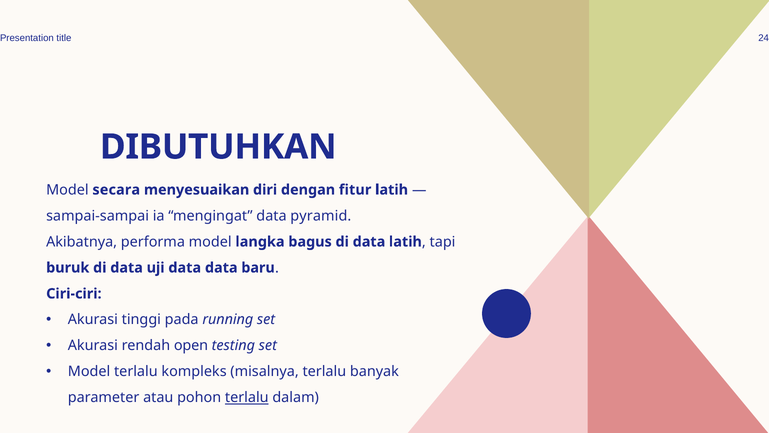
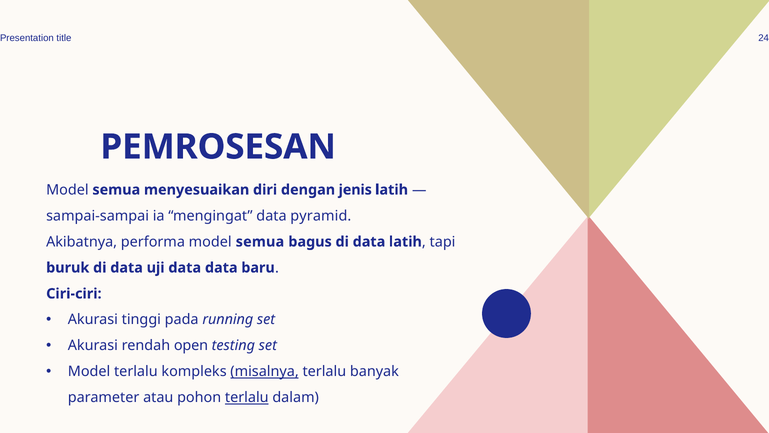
DIBUTUHKAN: DIBUTUHKAN -> PEMROSESAN
secara at (116, 190): secara -> semua
fitur: fitur -> jenis
performa model langka: langka -> semua
misalnya underline: none -> present
